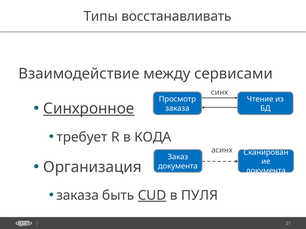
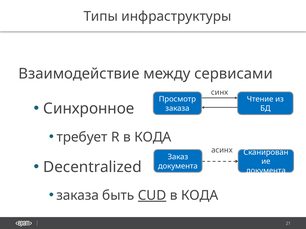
восстанавливать: восстанавливать -> инфраструктуры
Синхронное underline: present -> none
Организация: Организация -> Decentralized
ПУЛЯ at (200, 196): ПУЛЯ -> КОДА
